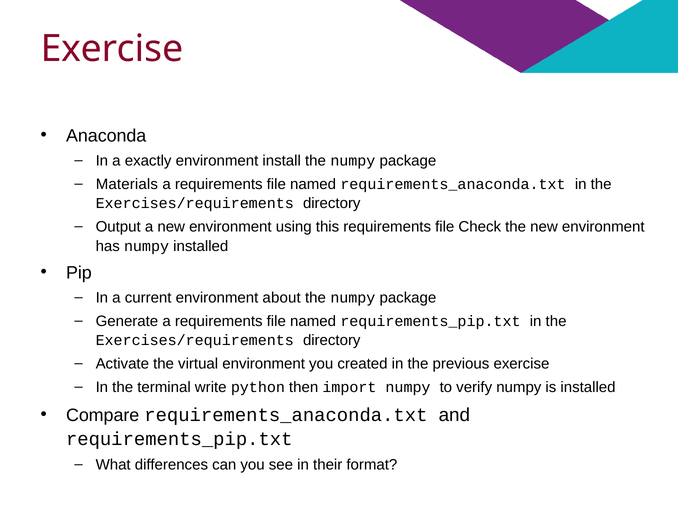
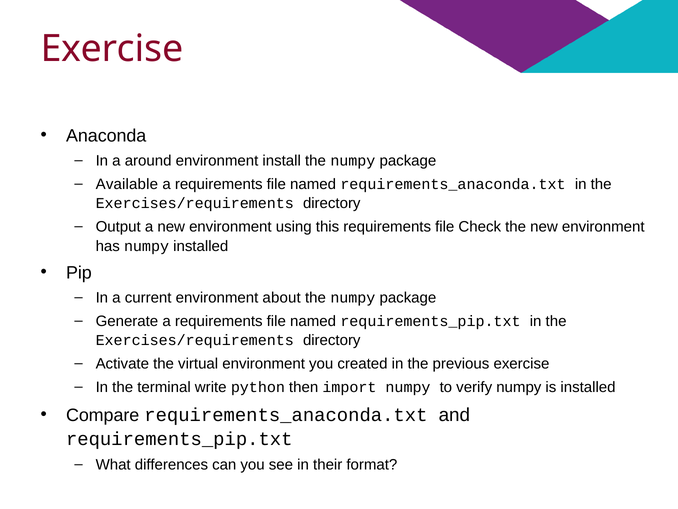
exactly: exactly -> around
Materials: Materials -> Available
